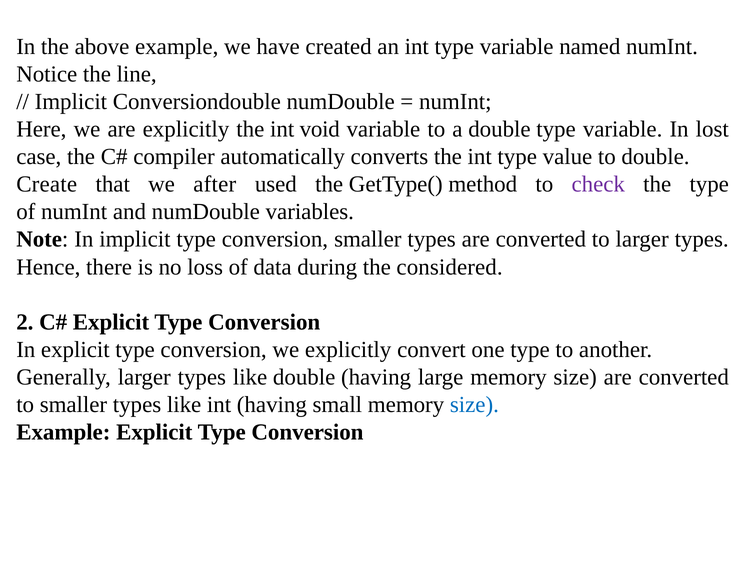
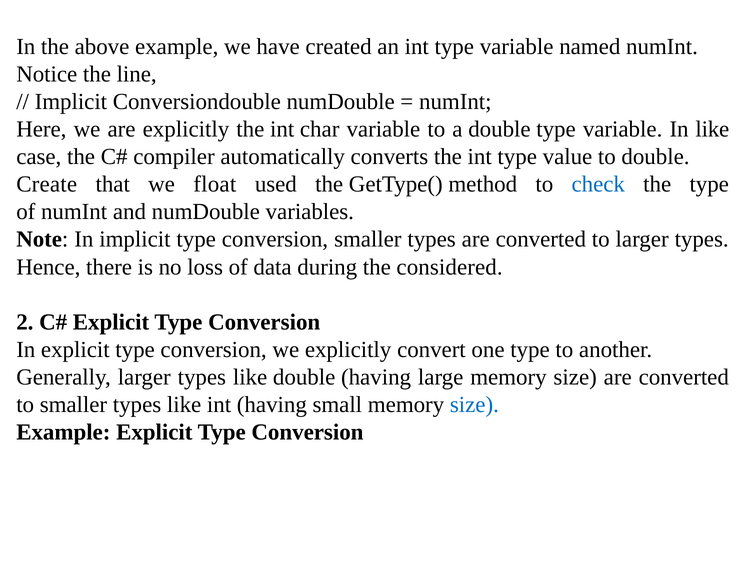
void: void -> char
In lost: lost -> like
after: after -> float
check colour: purple -> blue
